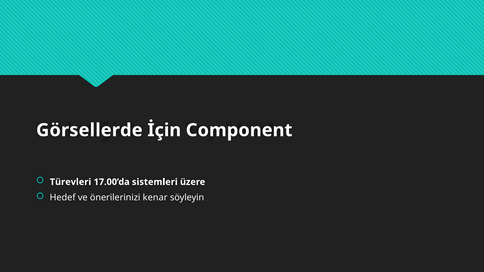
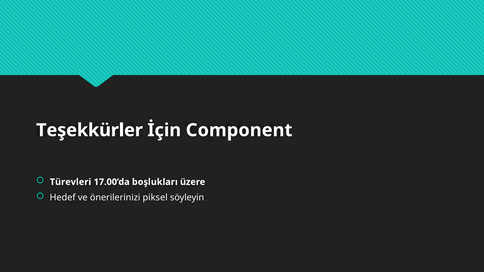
Görsellerde: Görsellerde -> Teşekkürler
sistemleri: sistemleri -> boşlukları
kenar: kenar -> piksel
